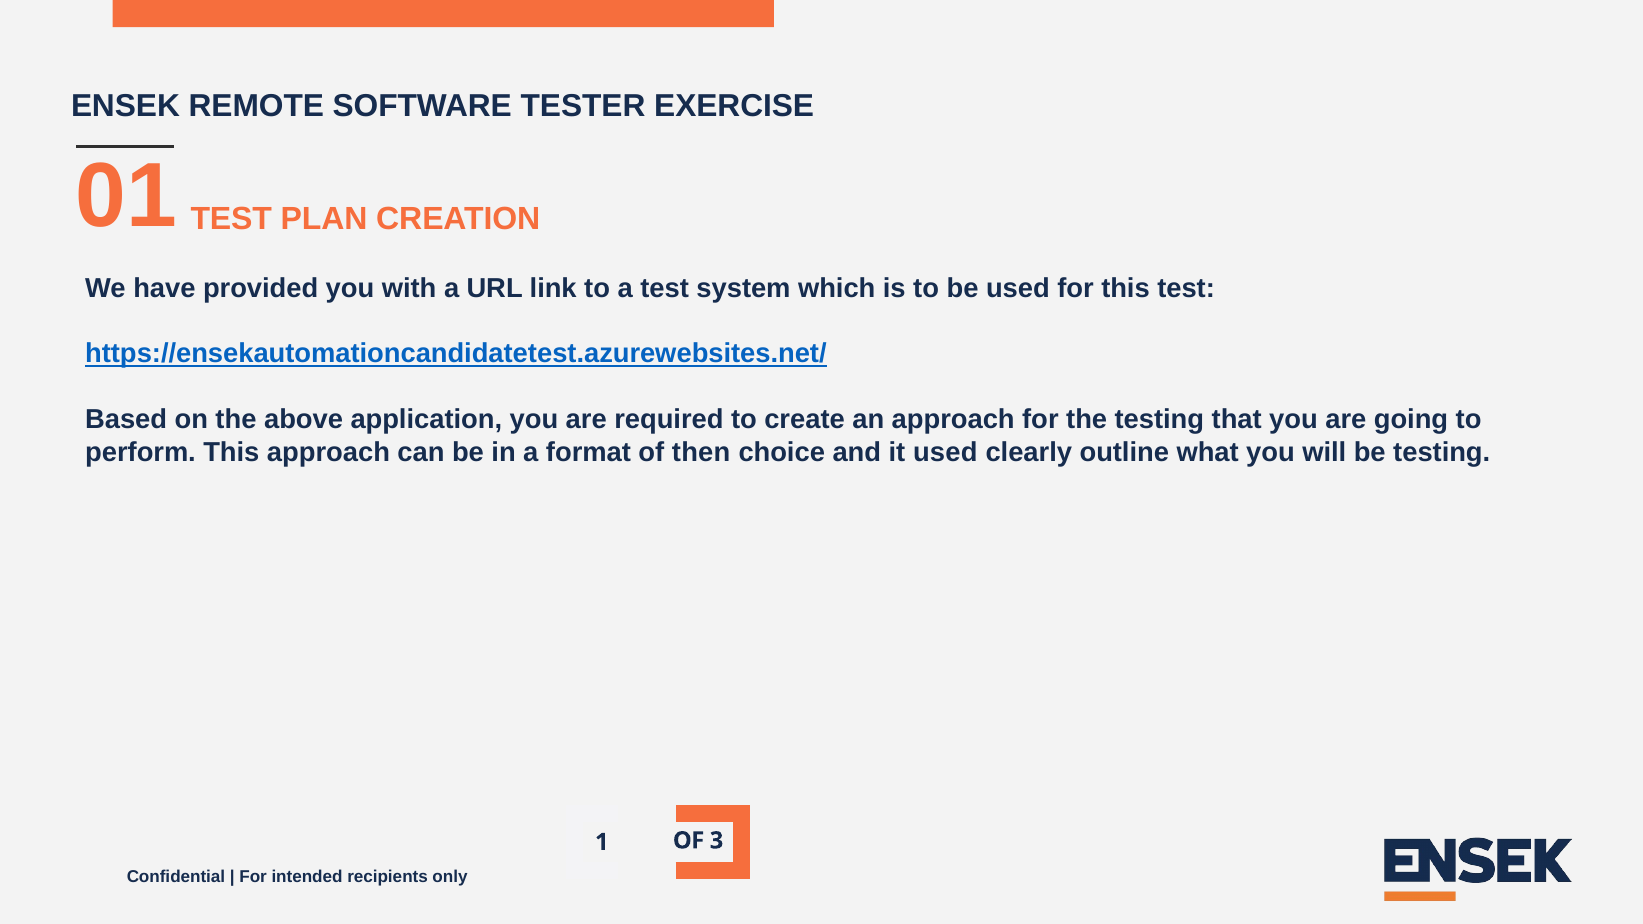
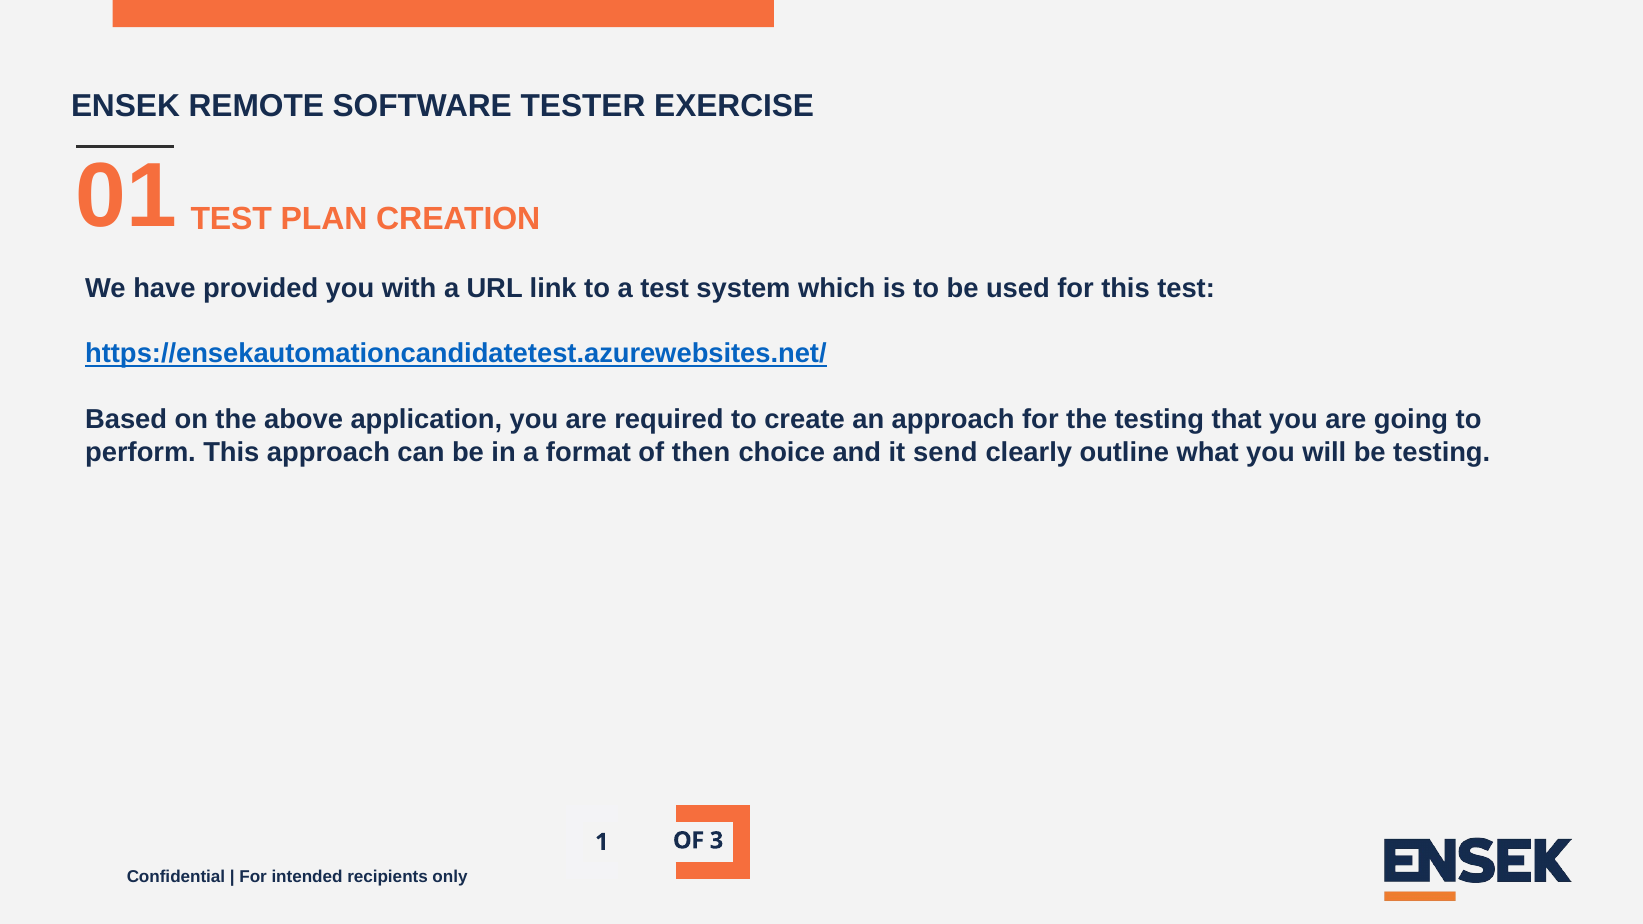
it used: used -> send
